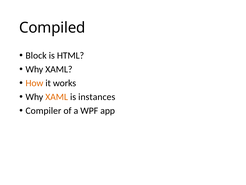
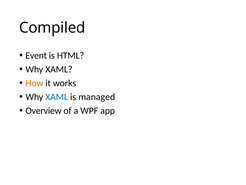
Block: Block -> Event
XAML at (57, 97) colour: orange -> blue
instances: instances -> managed
Compiler: Compiler -> Overview
